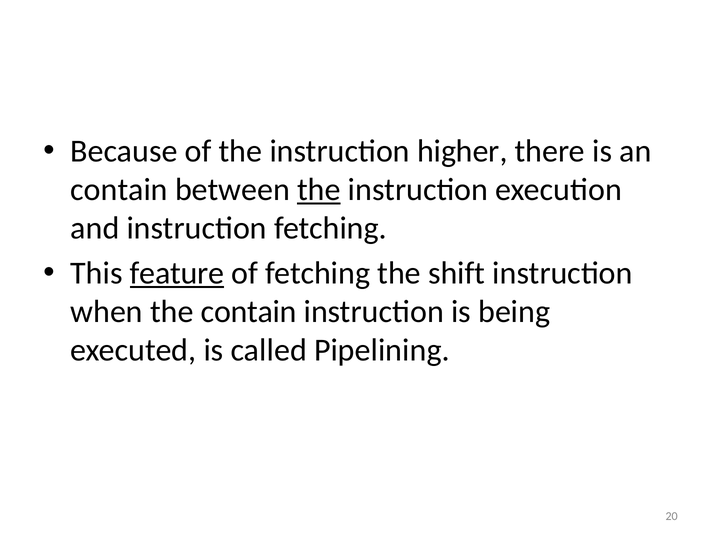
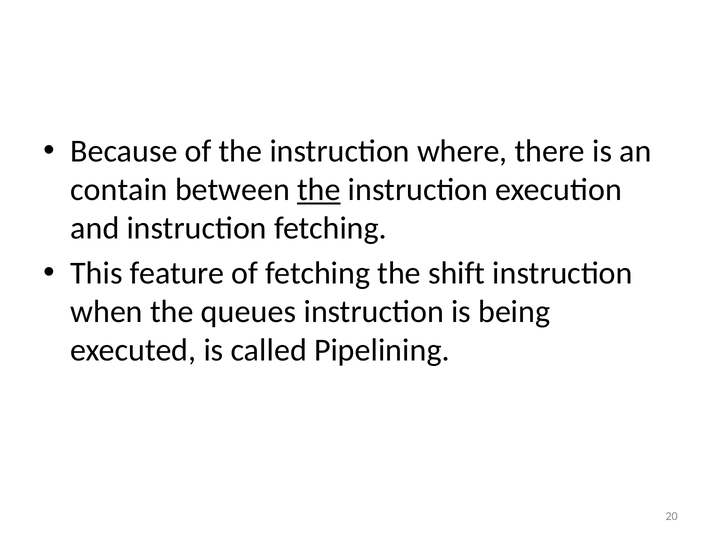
higher: higher -> where
feature underline: present -> none
the contain: contain -> queues
